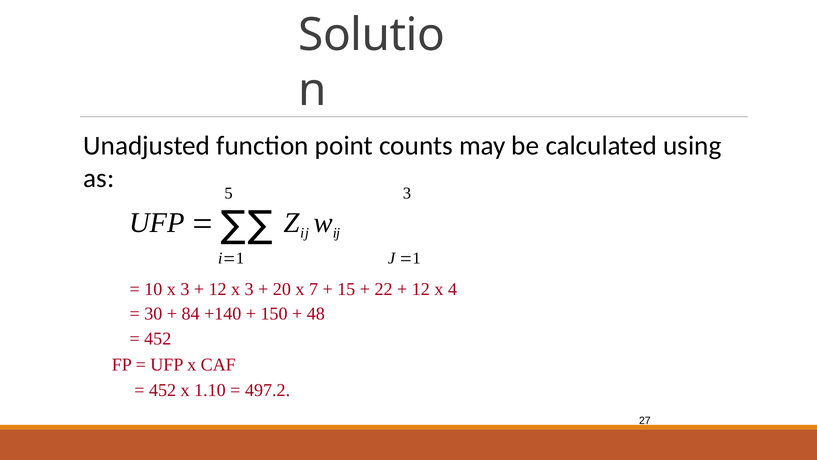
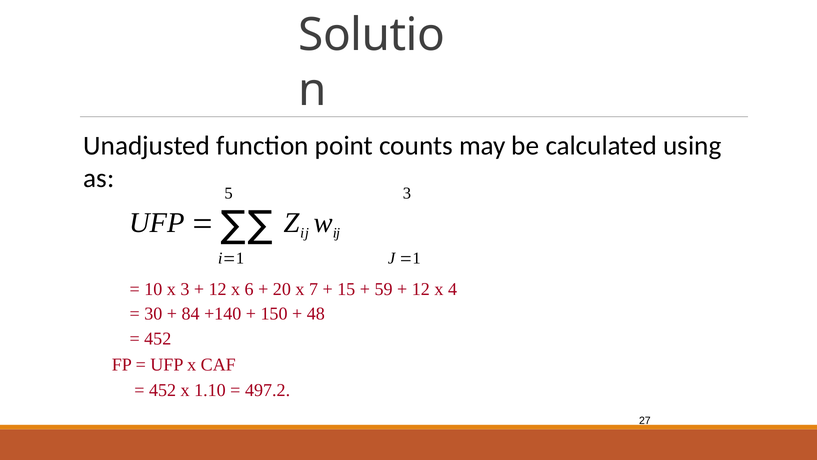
12 x 3: 3 -> 6
22: 22 -> 59
